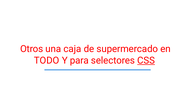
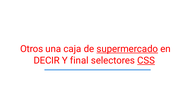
supermercado underline: none -> present
TODO: TODO -> DECIR
para: para -> final
